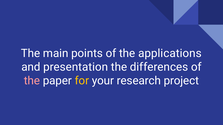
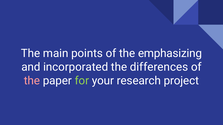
applications: applications -> emphasizing
presentation: presentation -> incorporated
for colour: yellow -> light green
